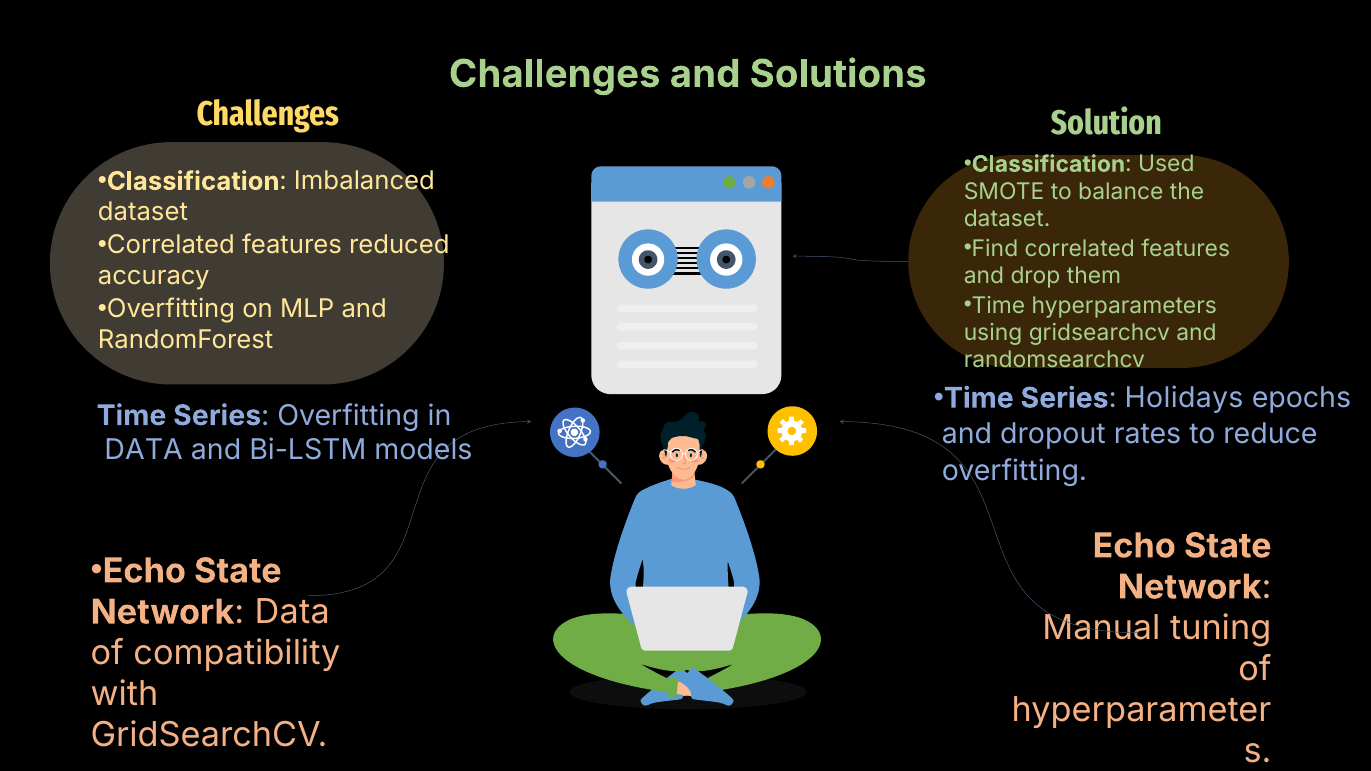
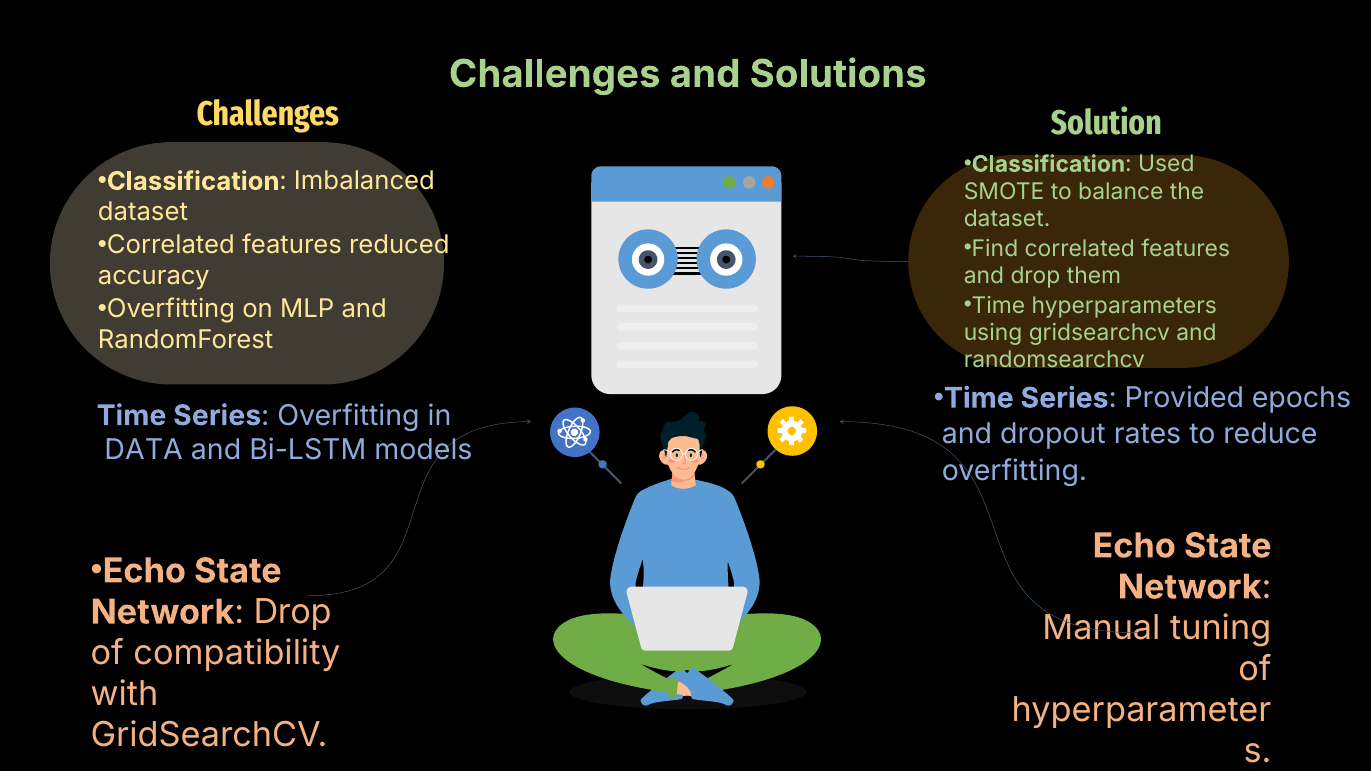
Holidays: Holidays -> Provided
Network Data: Data -> Drop
